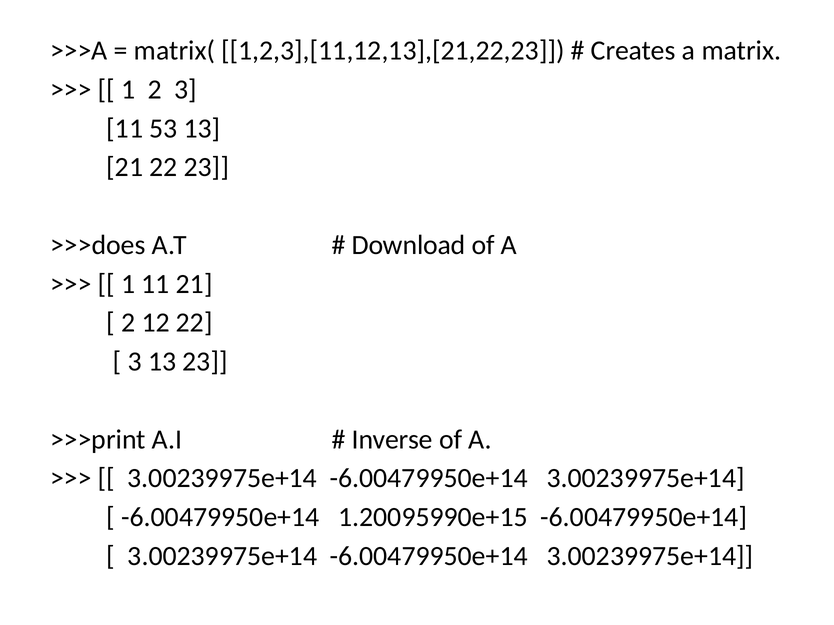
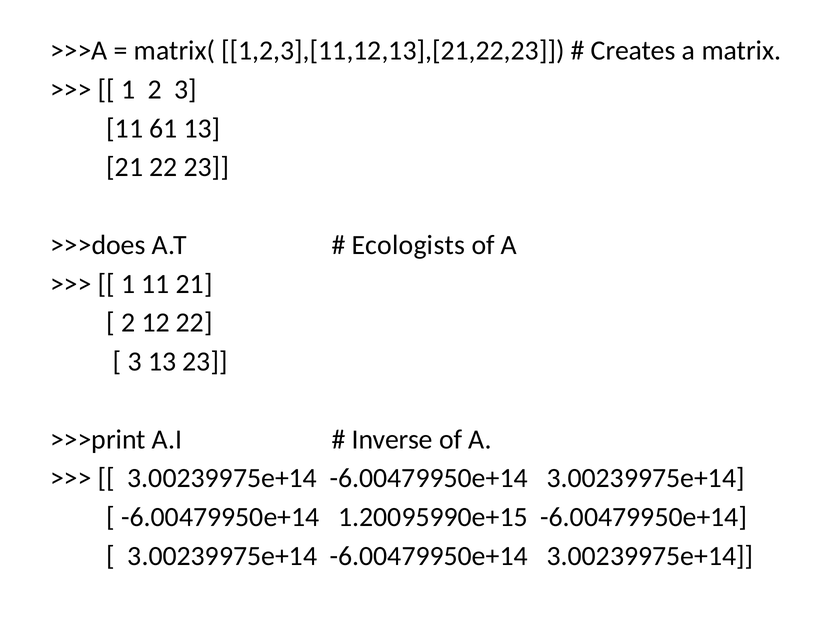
53: 53 -> 61
Download: Download -> Ecologists
